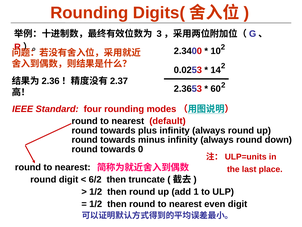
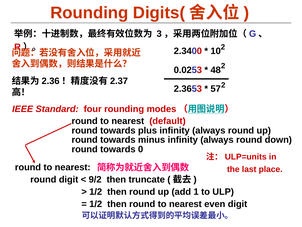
14: 14 -> 48
60: 60 -> 57
6/2: 6/2 -> 9/2
